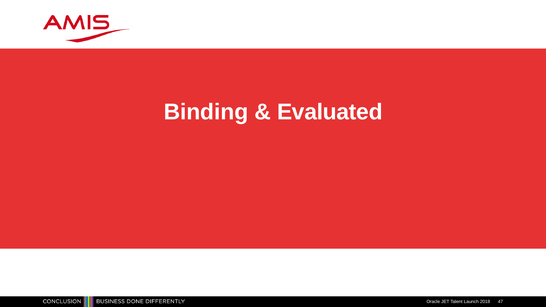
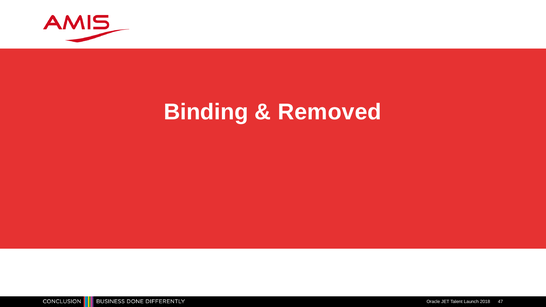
Evaluated: Evaluated -> Removed
